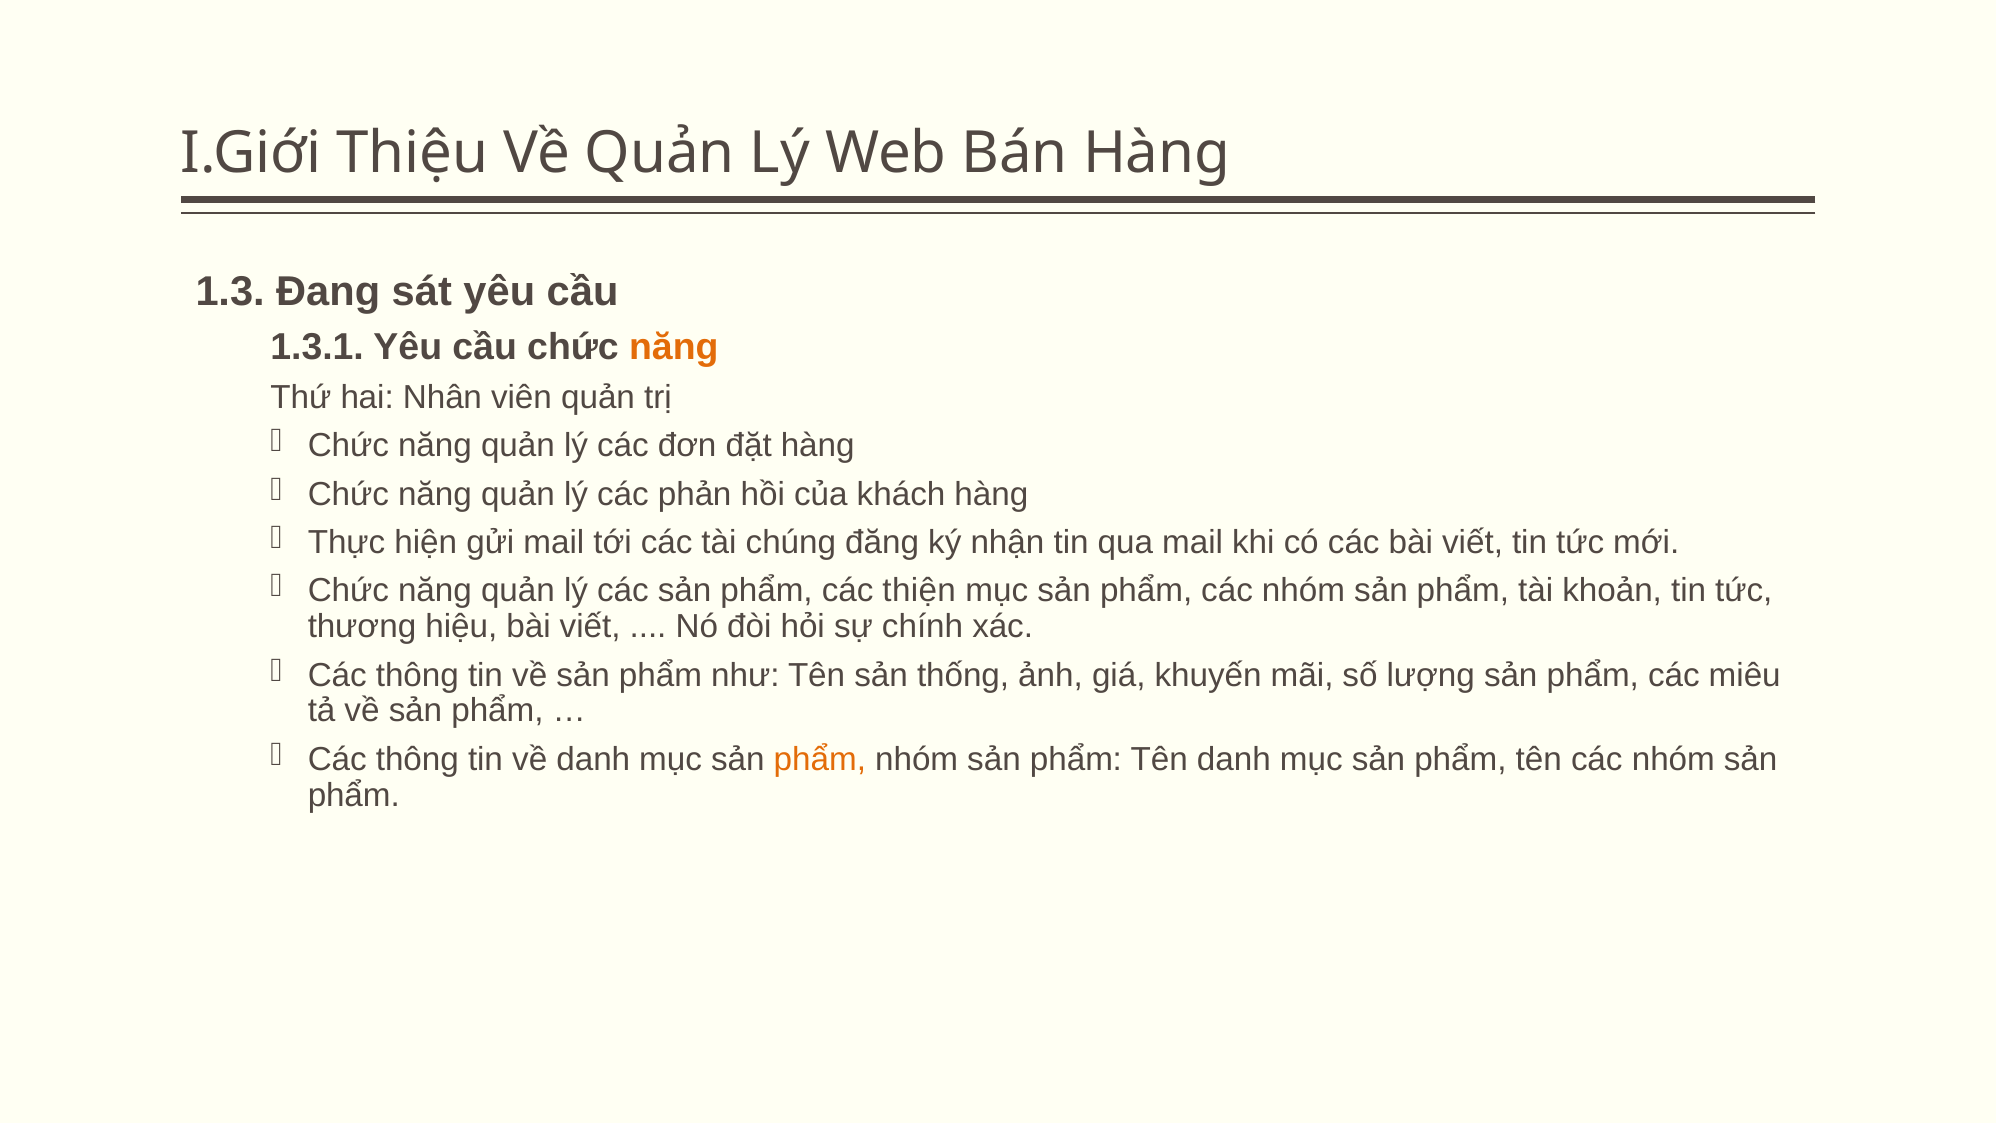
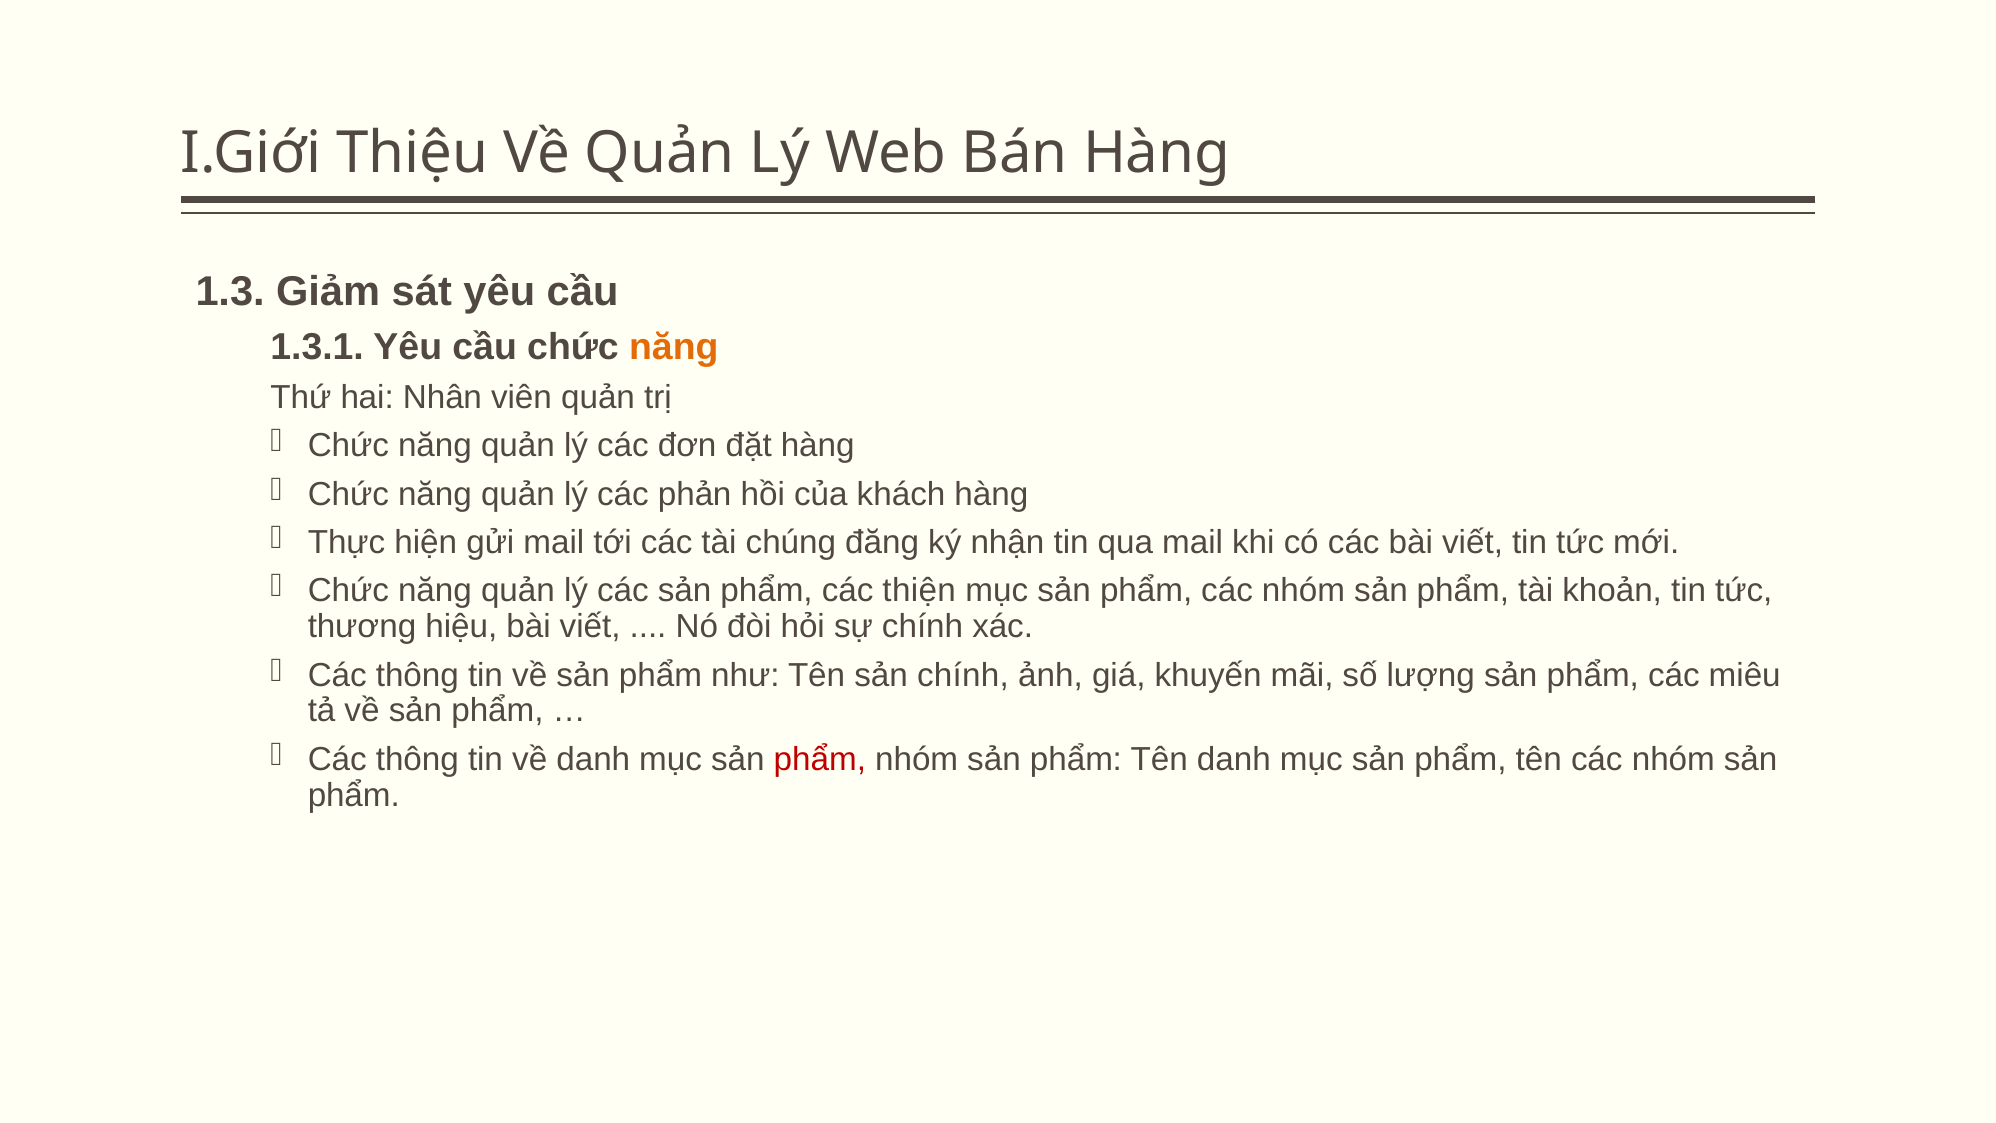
Đang: Đang -> Giảm
sản thống: thống -> chính
phẩm at (820, 759) colour: orange -> red
